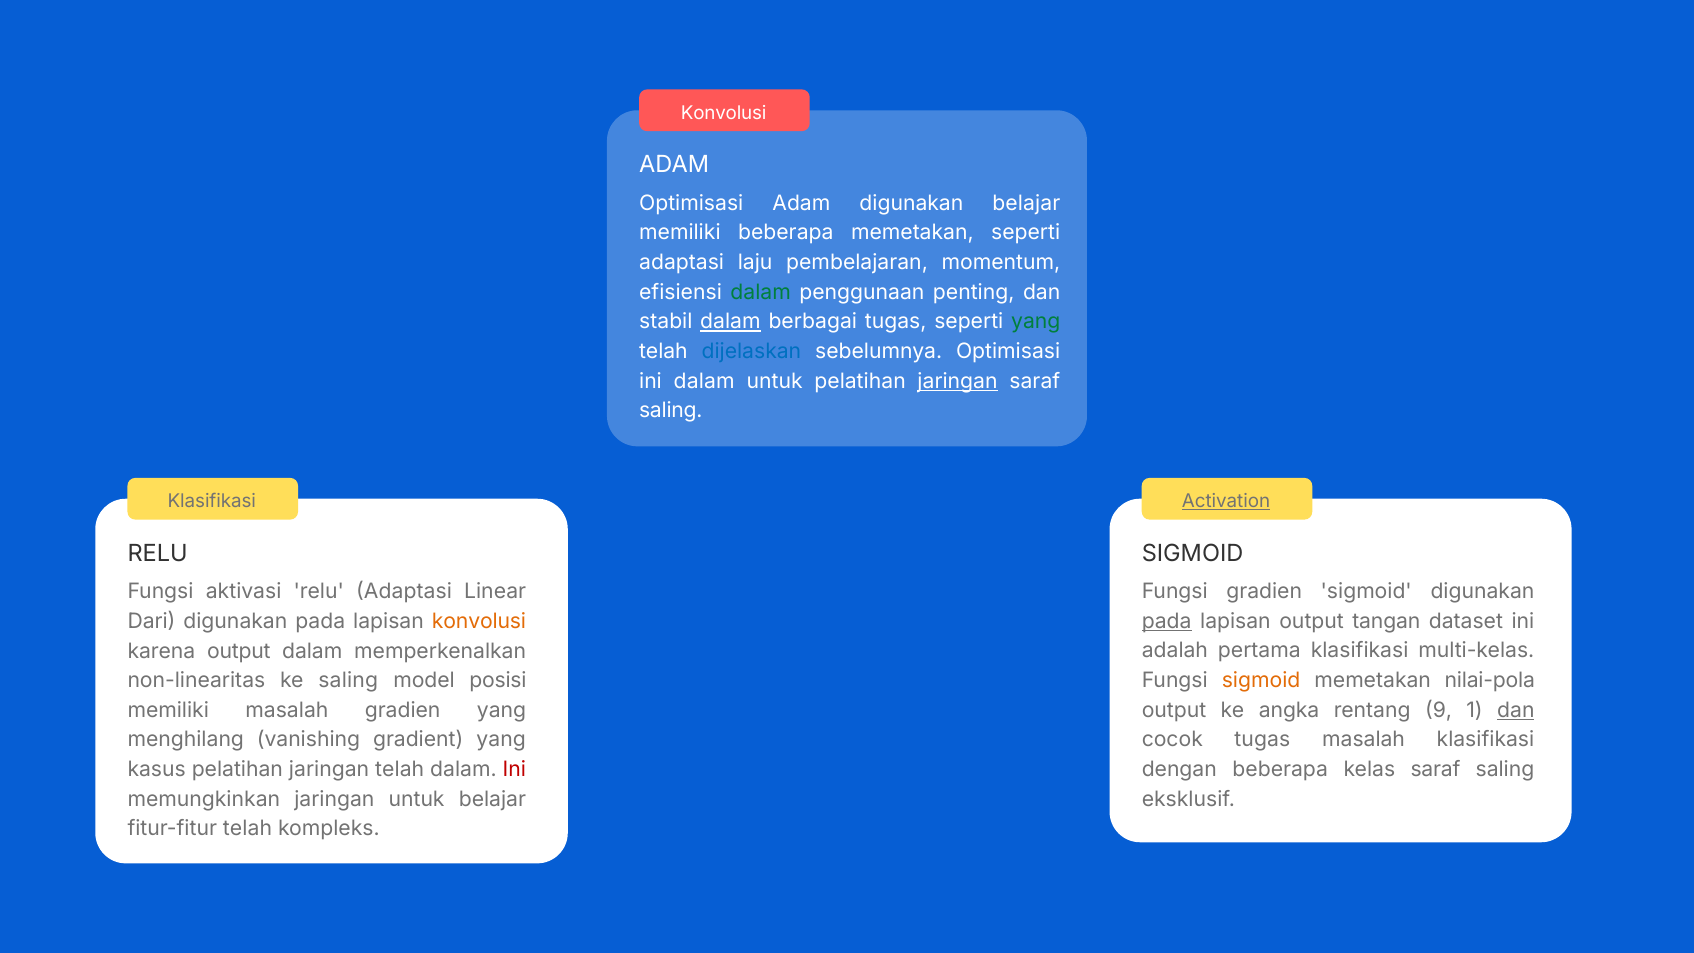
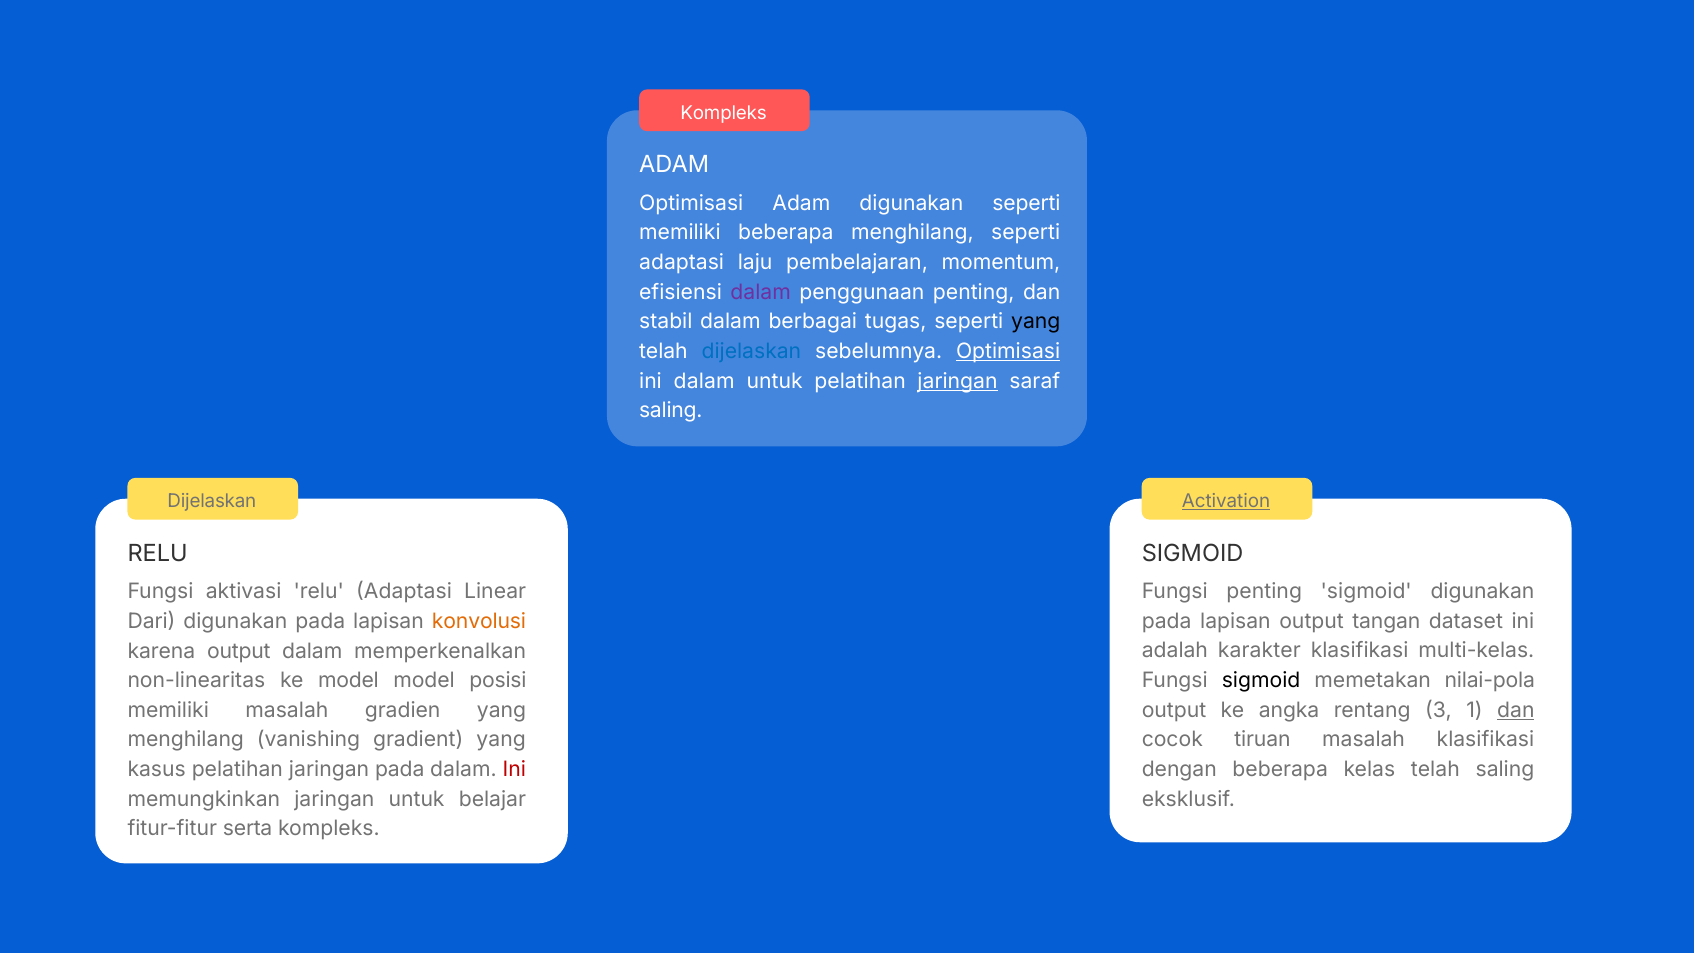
Konvolusi at (724, 113): Konvolusi -> Kompleks
digunakan belajar: belajar -> seperti
beberapa memetakan: memetakan -> menghilang
dalam at (761, 292) colour: green -> purple
dalam at (730, 322) underline: present -> none
yang at (1036, 322) colour: green -> black
Optimisasi at (1008, 351) underline: none -> present
Klasifikasi at (212, 501): Klasifikasi -> Dijelaskan
Fungsi gradien: gradien -> penting
pada at (1167, 621) underline: present -> none
pertama: pertama -> karakter
sigmoid at (1261, 681) colour: orange -> black
ke saling: saling -> model
9: 9 -> 3
cocok tugas: tugas -> tiruan
kelas saraf: saraf -> telah
jaringan telah: telah -> pada
fitur-fitur telah: telah -> serta
